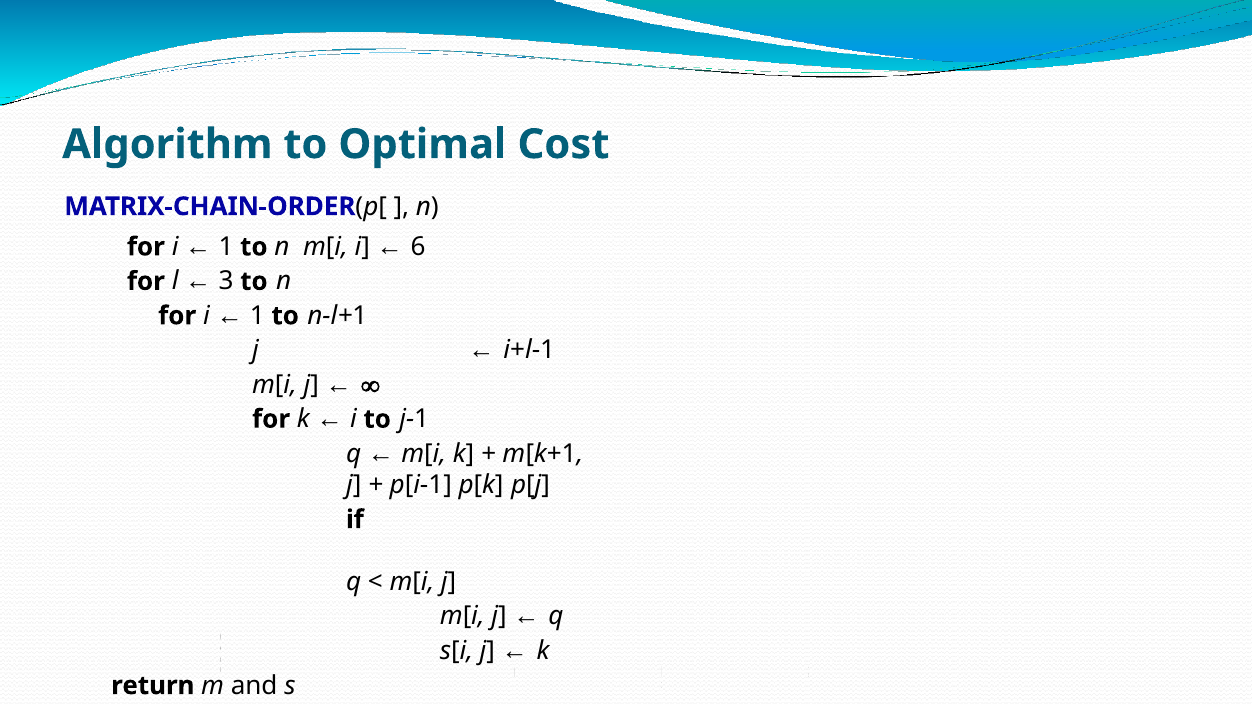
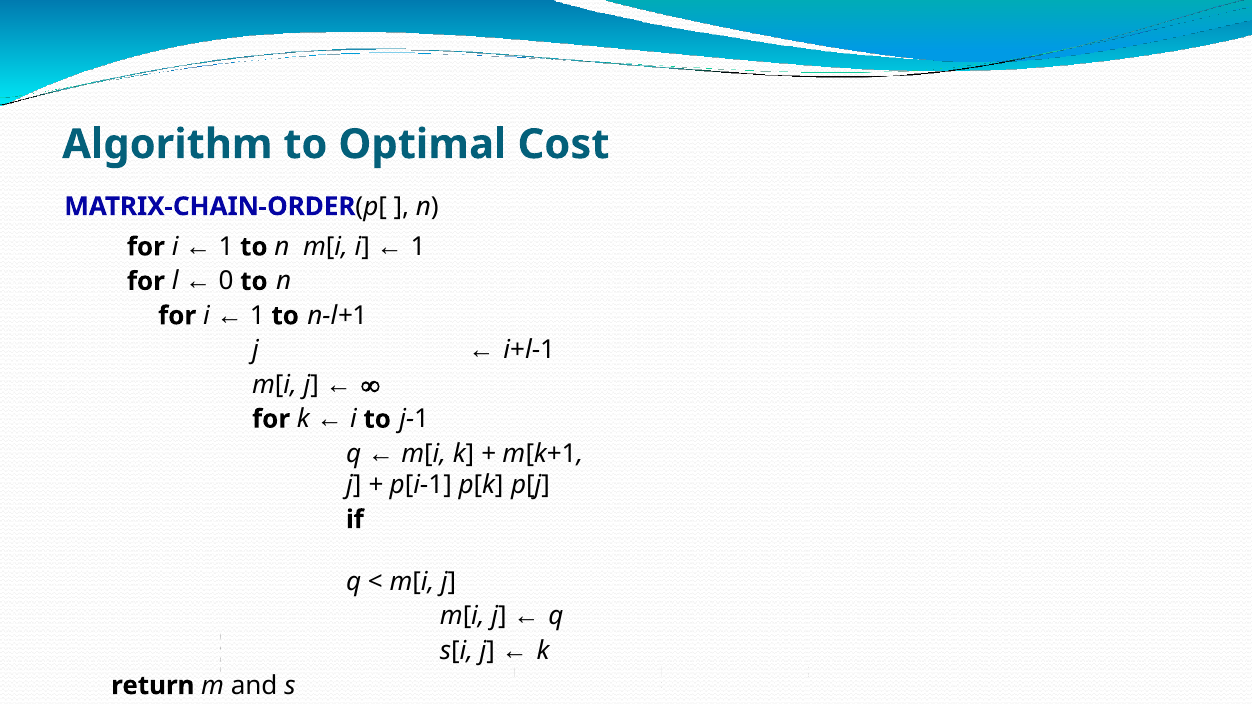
6 at (418, 247): 6 -> 1
3: 3 -> 0
